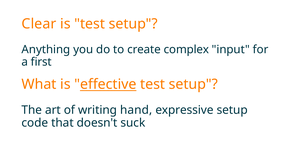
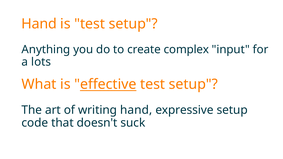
Clear at (39, 24): Clear -> Hand
first: first -> lots
